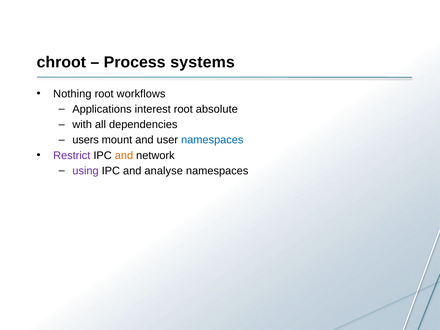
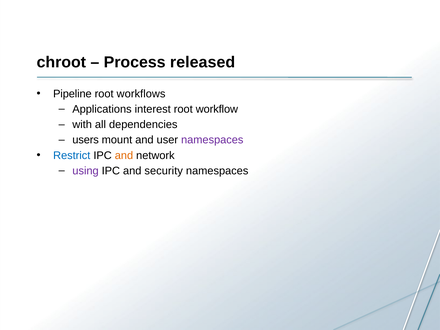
systems: systems -> released
Nothing: Nothing -> Pipeline
absolute: absolute -> workflow
namespaces at (212, 140) colour: blue -> purple
Restrict colour: purple -> blue
analyse: analyse -> security
